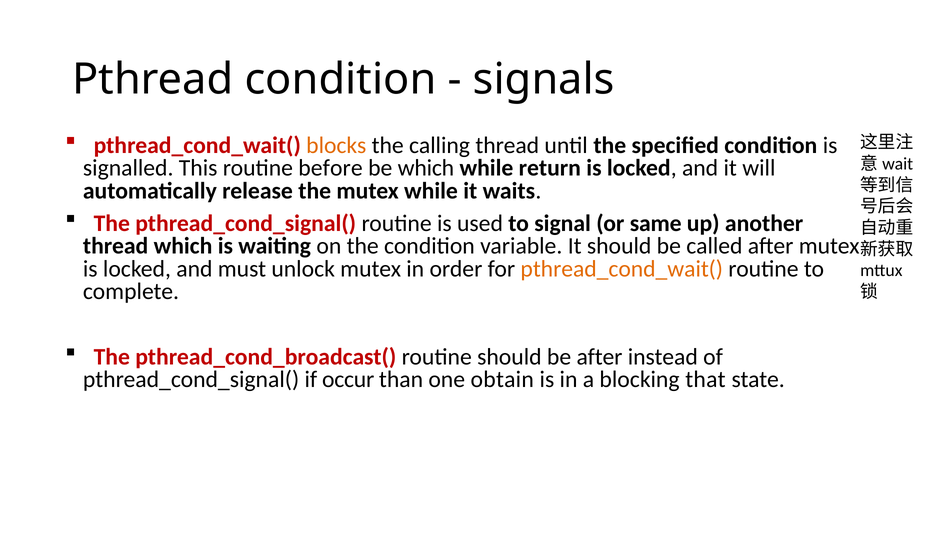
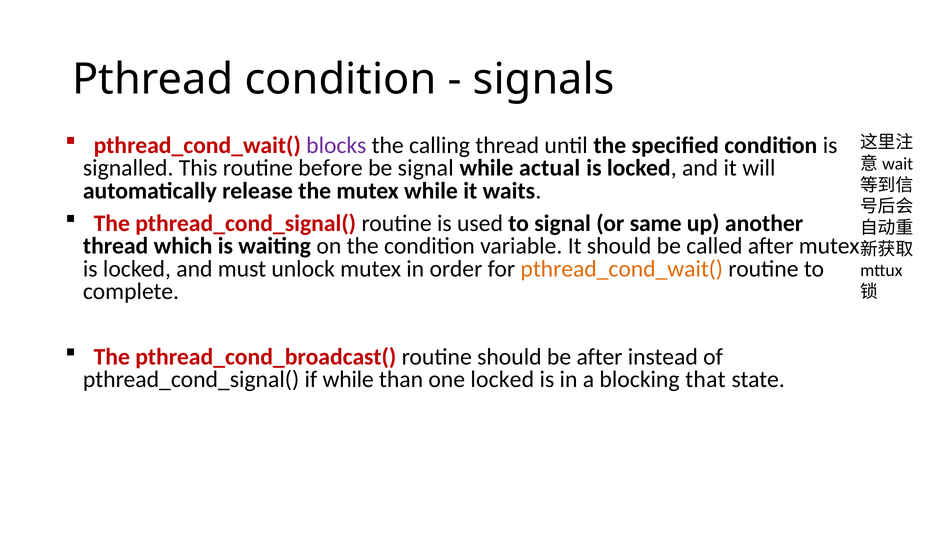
blocks colour: orange -> purple
be which: which -> signal
return: return -> actual
if occur: occur -> while
one obtain: obtain -> locked
